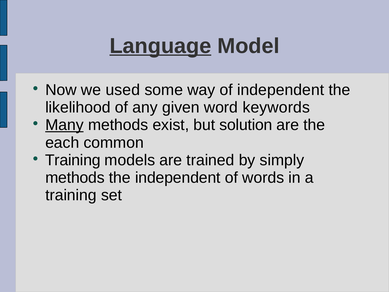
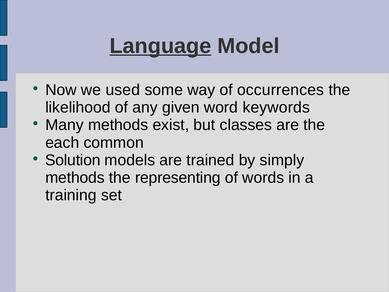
of independent: independent -> occurrences
Many underline: present -> none
solution: solution -> classes
Training at (73, 160): Training -> Solution
the independent: independent -> representing
